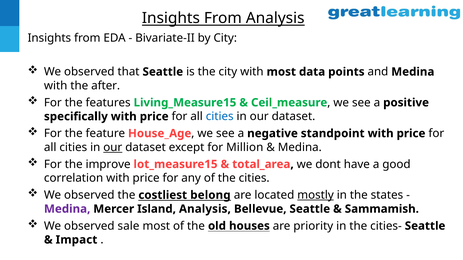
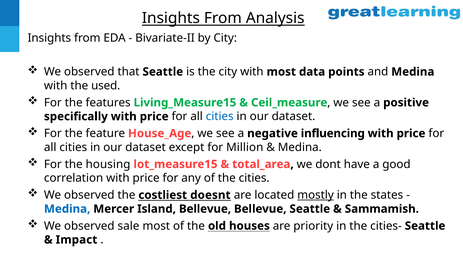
after: after -> used
standpoint: standpoint -> influencing
our at (113, 148) underline: present -> none
improve: improve -> housing
belong: belong -> doesnt
Medina at (67, 209) colour: purple -> blue
Island Analysis: Analysis -> Bellevue
